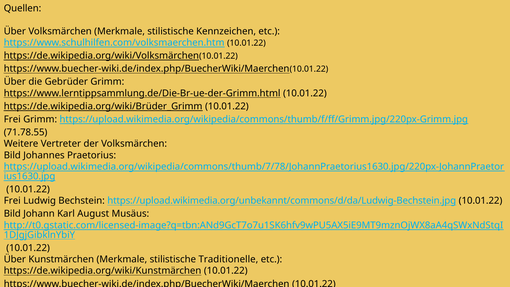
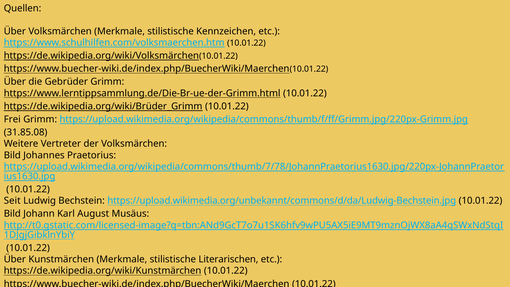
71.78.55: 71.78.55 -> 31.85.08
Frei at (12, 201): Frei -> Seit
Traditionelle: Traditionelle -> Literarischen
